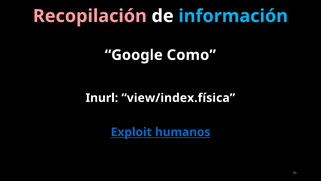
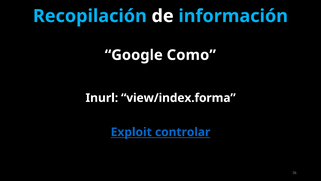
Recopilación colour: pink -> light blue
view/index.física: view/index.física -> view/index.forma
humanos: humanos -> controlar
